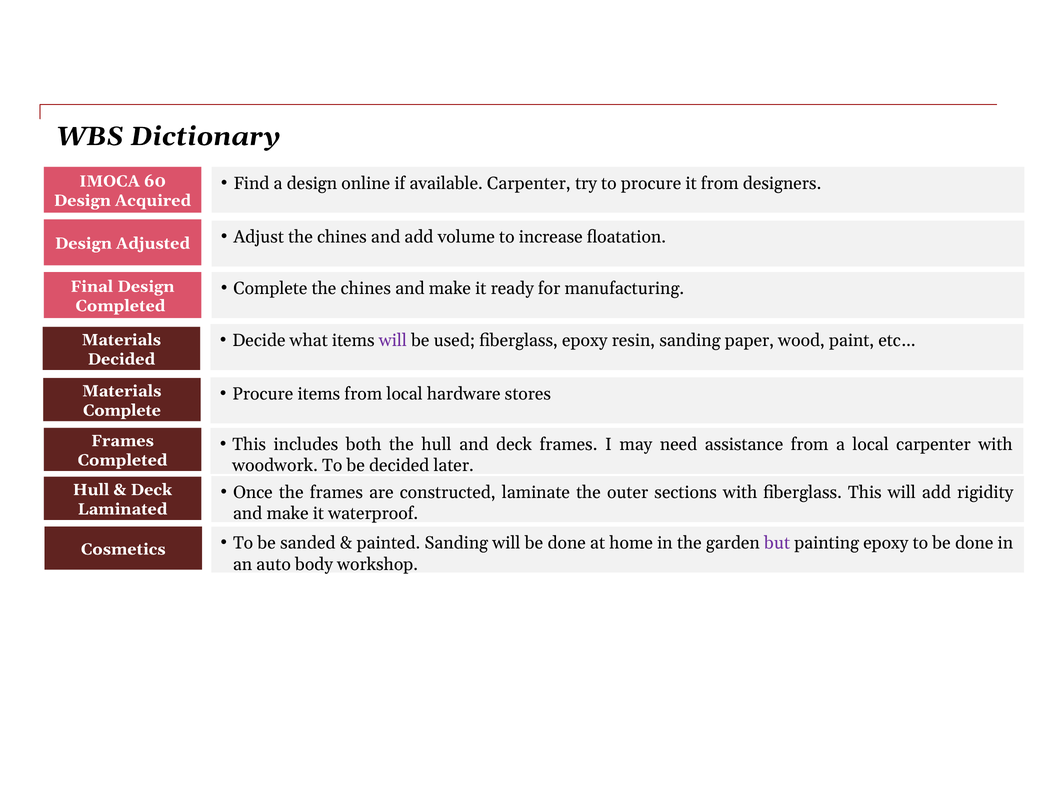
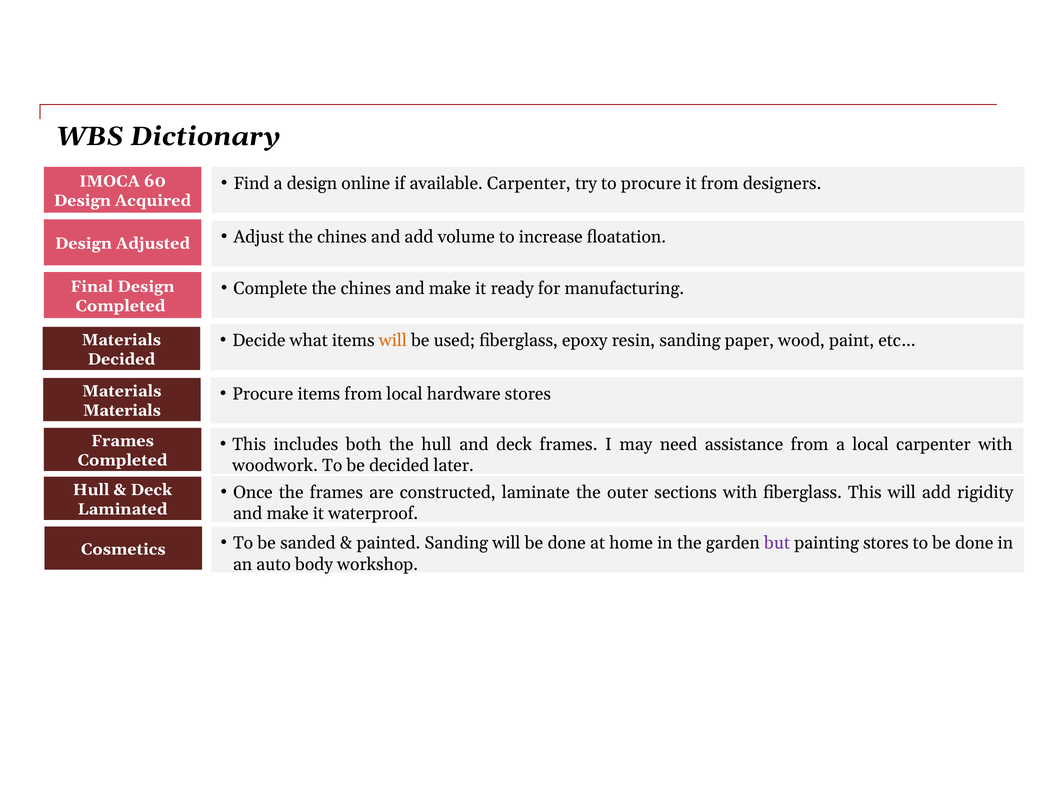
will at (393, 340) colour: purple -> orange
Complete at (122, 410): Complete -> Materials
painting epoxy: epoxy -> stores
